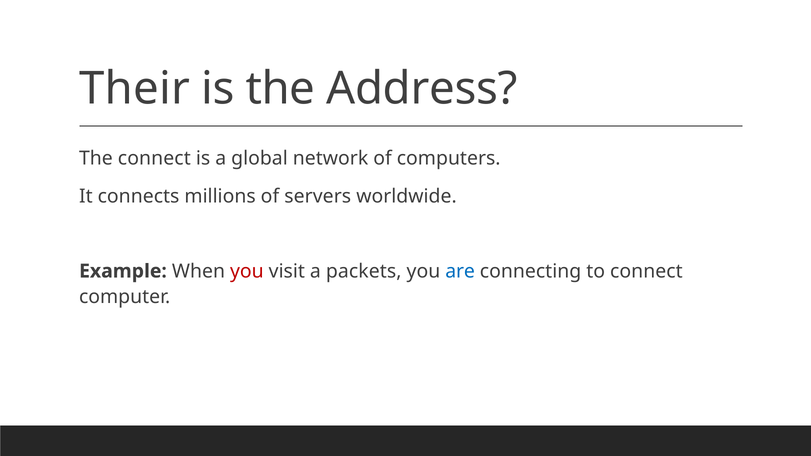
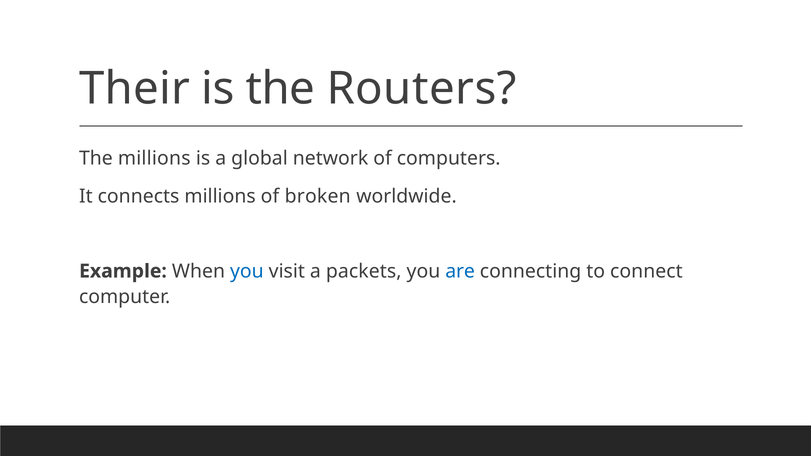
Address: Address -> Routers
The connect: connect -> millions
servers: servers -> broken
you at (247, 271) colour: red -> blue
